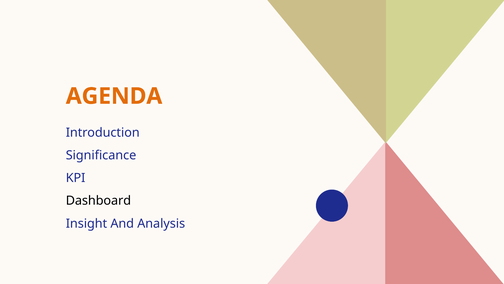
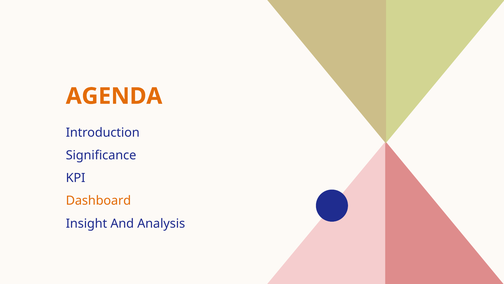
Dashboard colour: black -> orange
